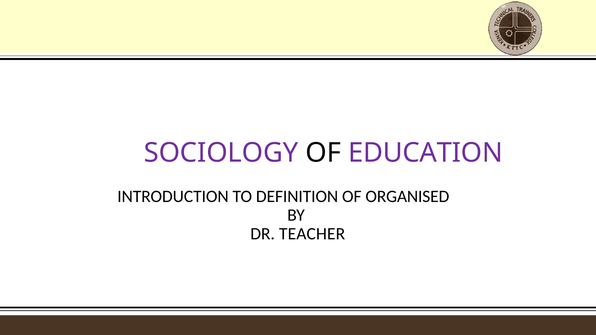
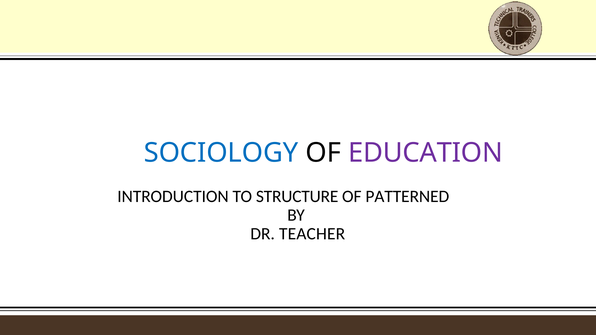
SOCIOLOGY colour: purple -> blue
DEFINITION: DEFINITION -> STRUCTURE
ORGANISED: ORGANISED -> PATTERNED
